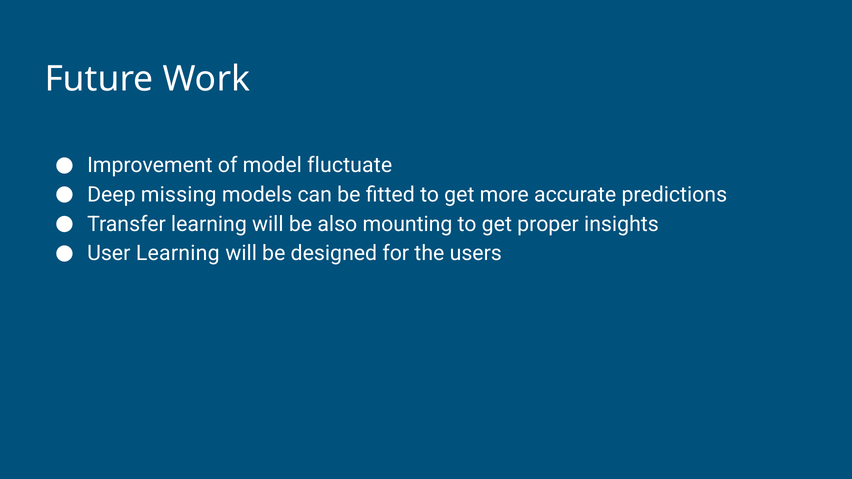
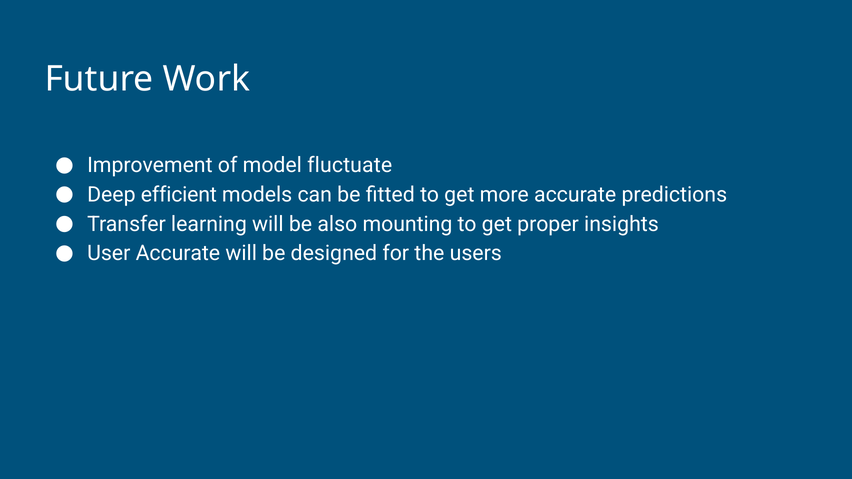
missing: missing -> efficient
User Learning: Learning -> Accurate
